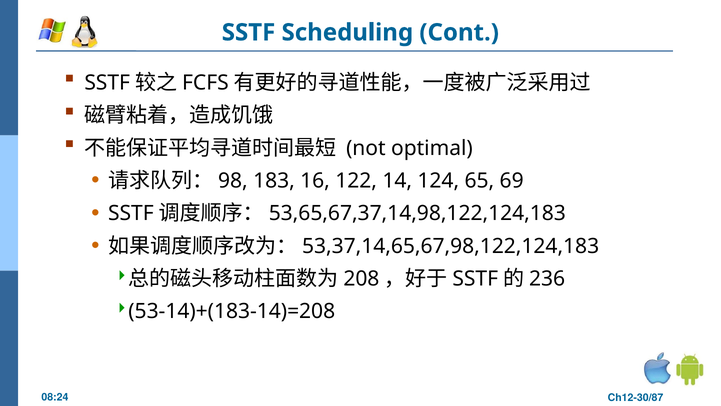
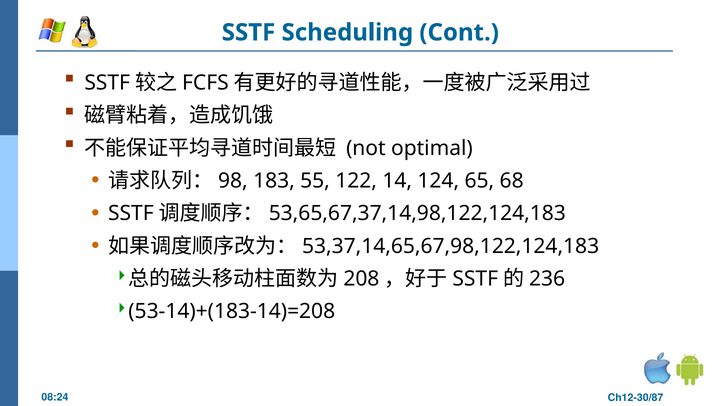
16: 16 -> 55
69: 69 -> 68
